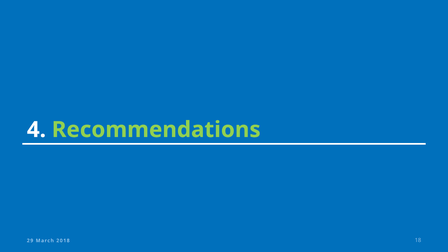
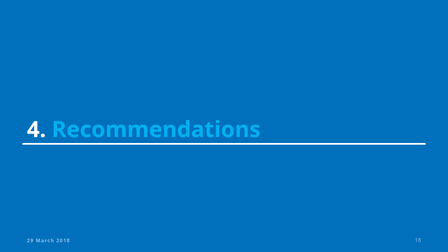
Recommendations colour: light green -> light blue
